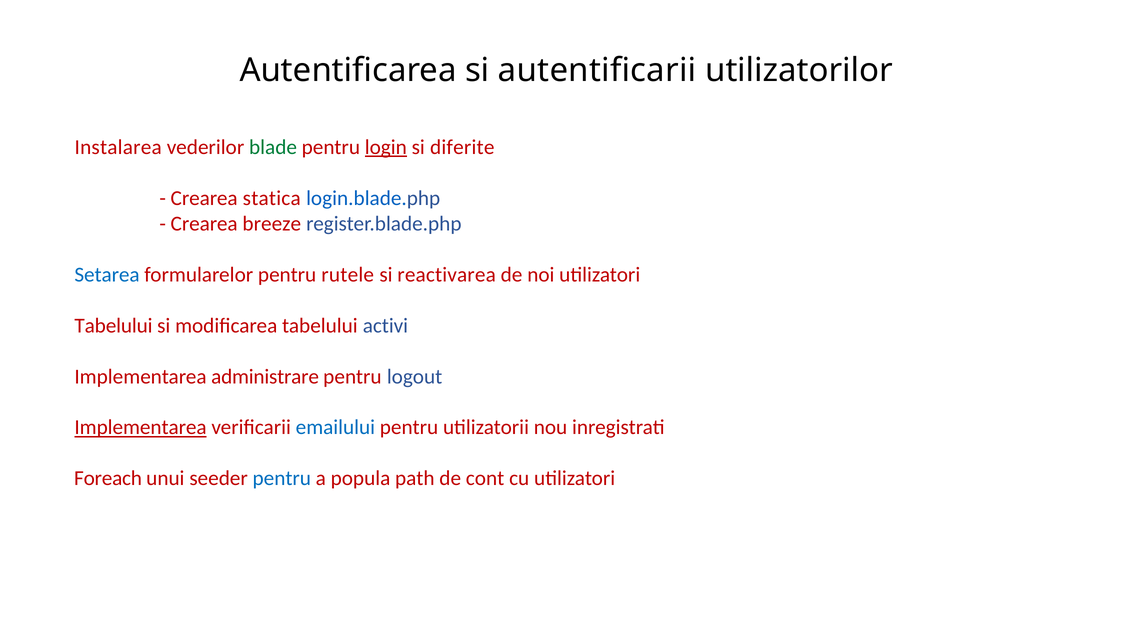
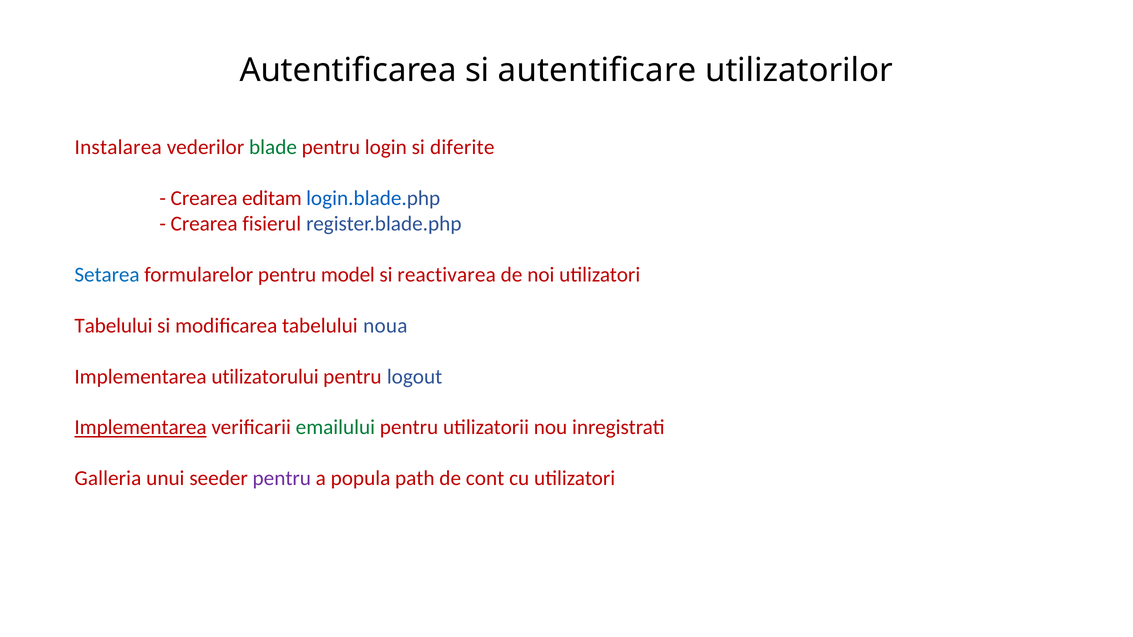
autentificarii: autentificarii -> autentificare
login underline: present -> none
statica: statica -> editam
breeze: breeze -> fisierul
rutele: rutele -> model
activi: activi -> noua
administrare: administrare -> utilizatorului
emailului colour: blue -> green
Foreach: Foreach -> Galleria
pentru at (282, 479) colour: blue -> purple
